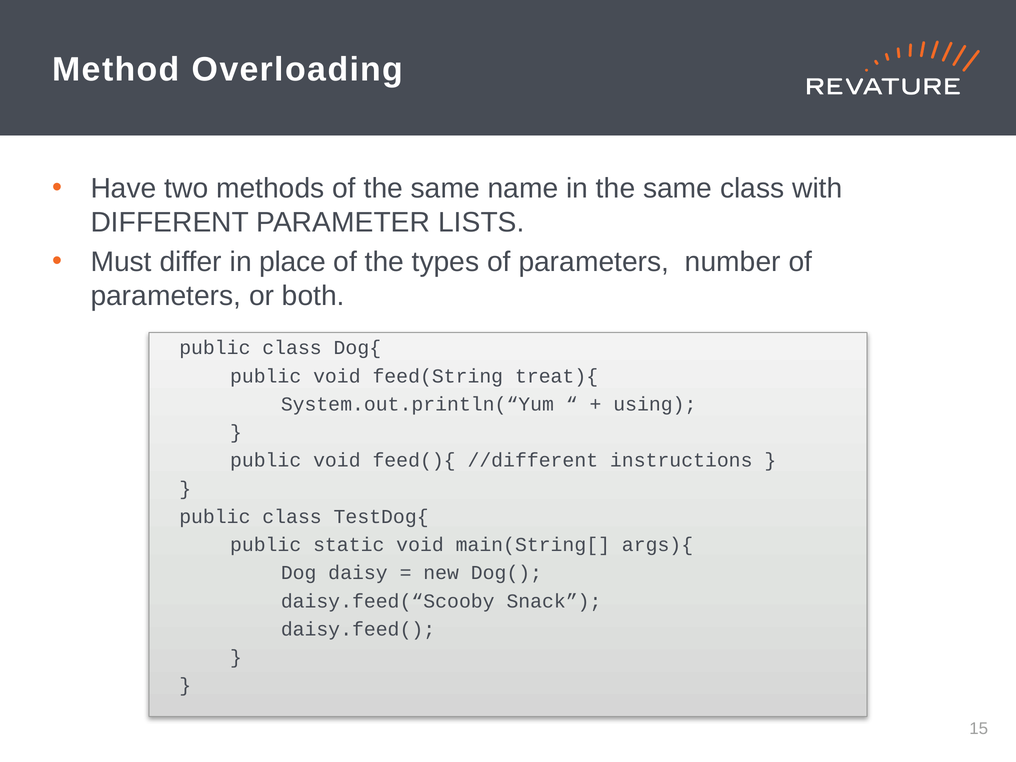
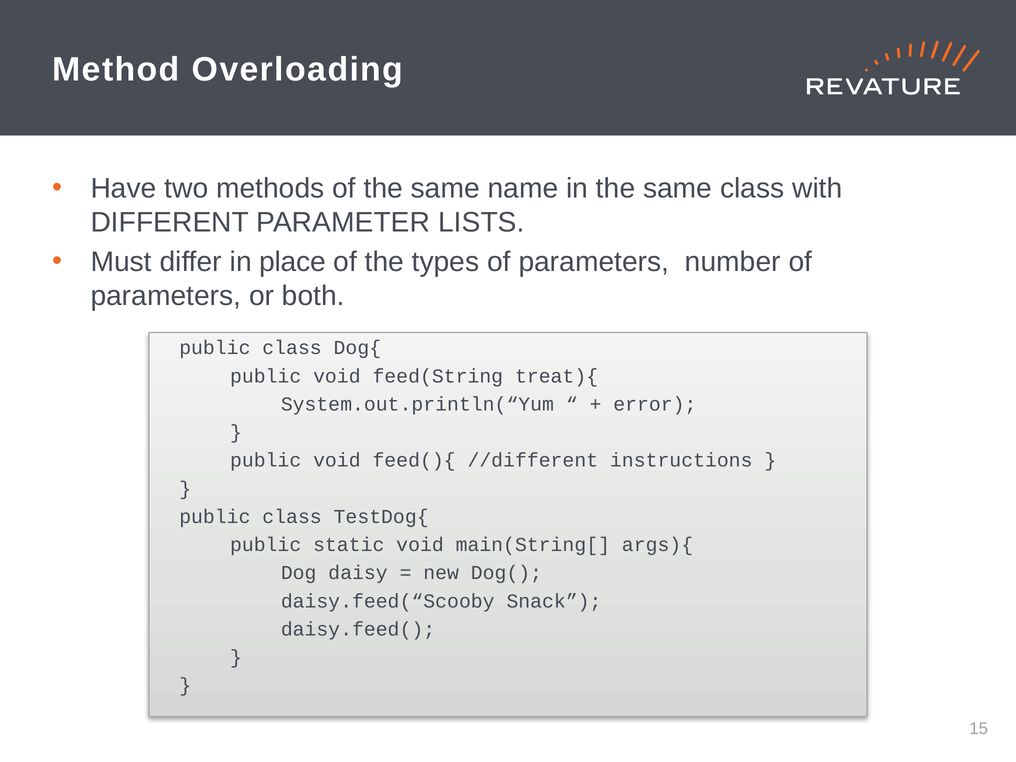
using: using -> error
